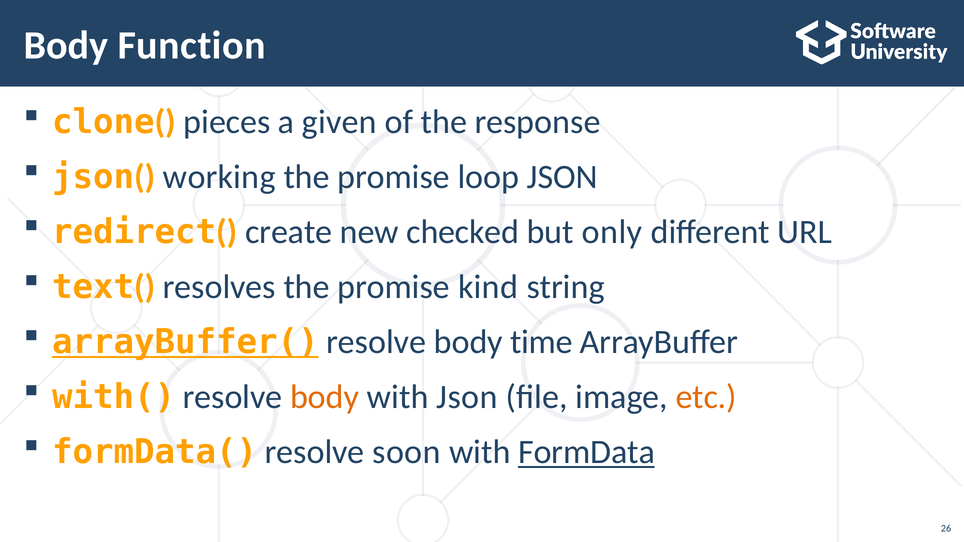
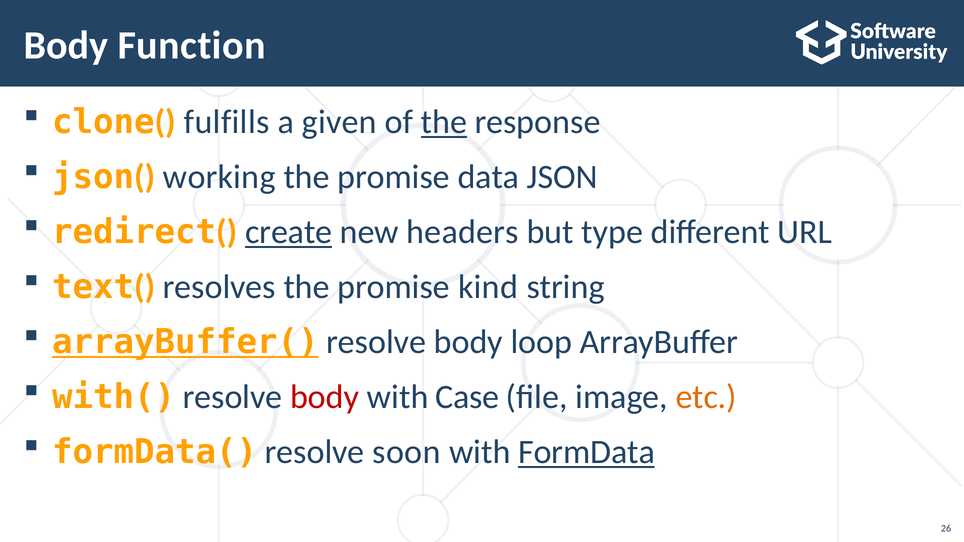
pieces: pieces -> fulfills
the at (444, 122) underline: none -> present
loop: loop -> data
create underline: none -> present
checked: checked -> headers
only: only -> type
time: time -> loop
body at (325, 397) colour: orange -> red
with Json: Json -> Case
